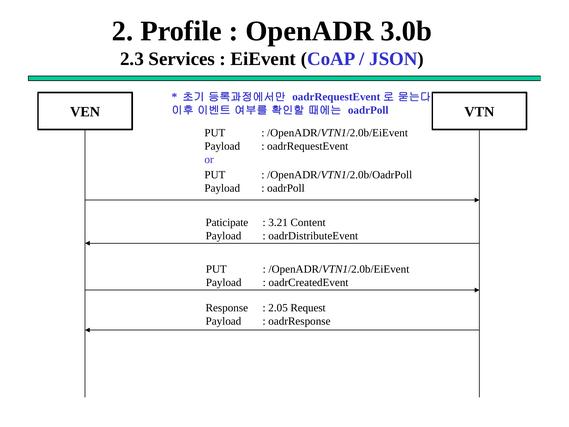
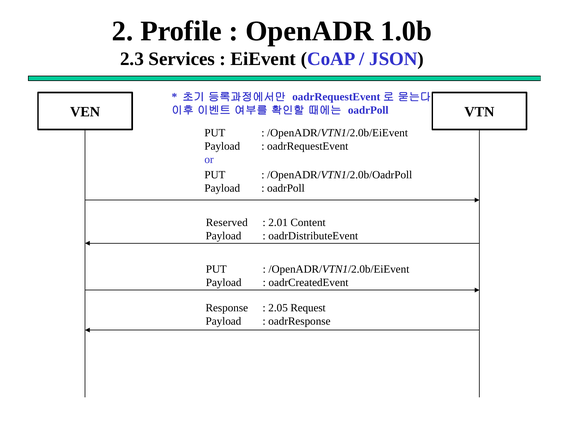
3.0b: 3.0b -> 1.0b
Paticipate: Paticipate -> Reserved
3.21: 3.21 -> 2.01
